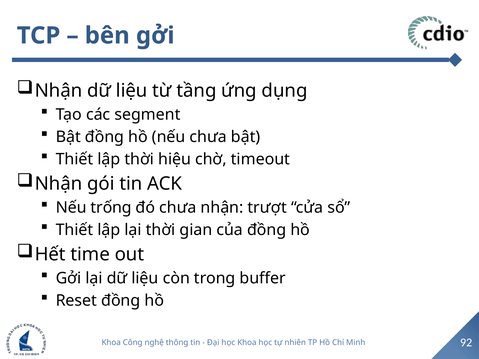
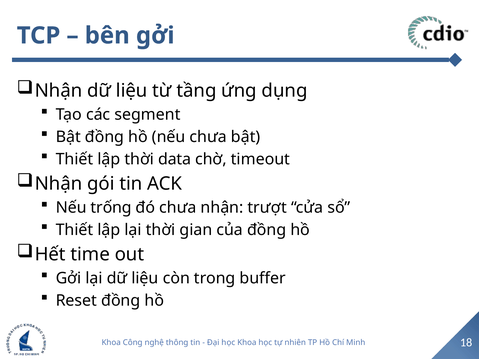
hiệu: hiệu -> data
92: 92 -> 18
